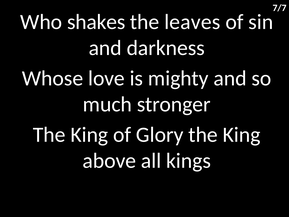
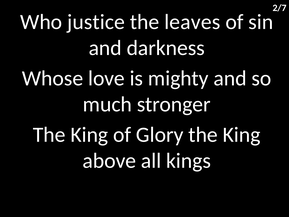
7/7: 7/7 -> 2/7
shakes: shakes -> justice
